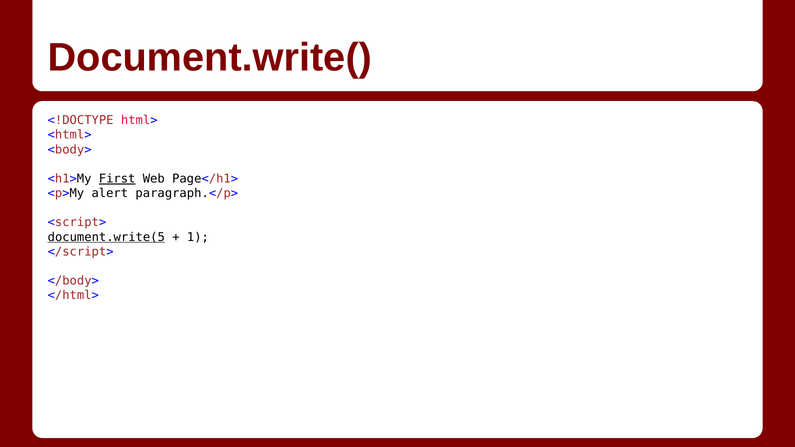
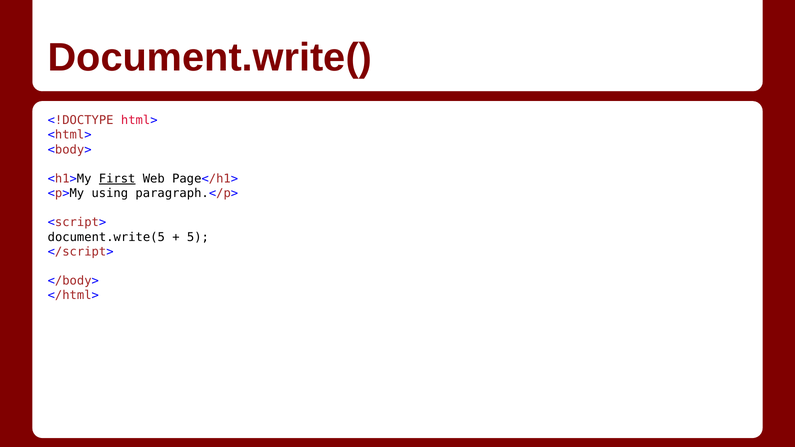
alert: alert -> using
document.write(5 underline: present -> none
1: 1 -> 5
